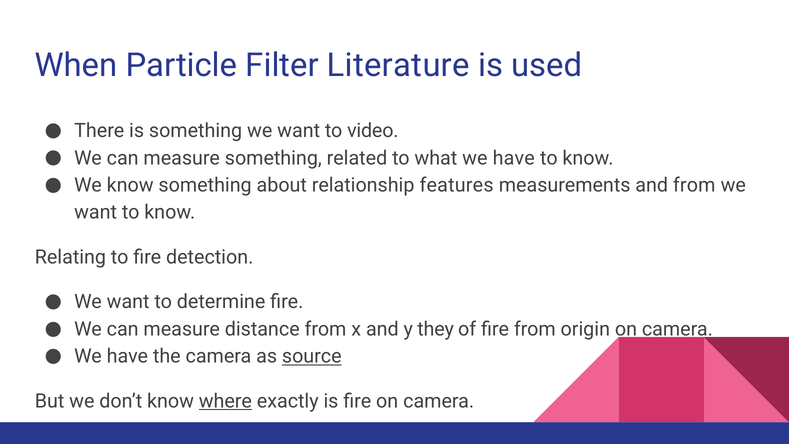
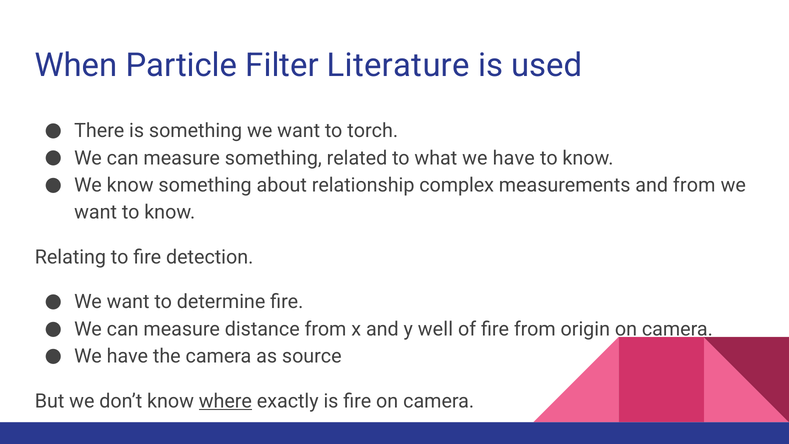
video: video -> torch
features: features -> complex
they: they -> well
source underline: present -> none
